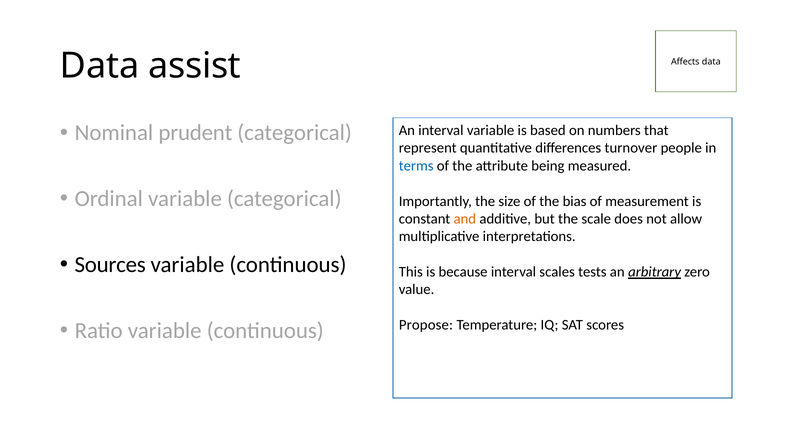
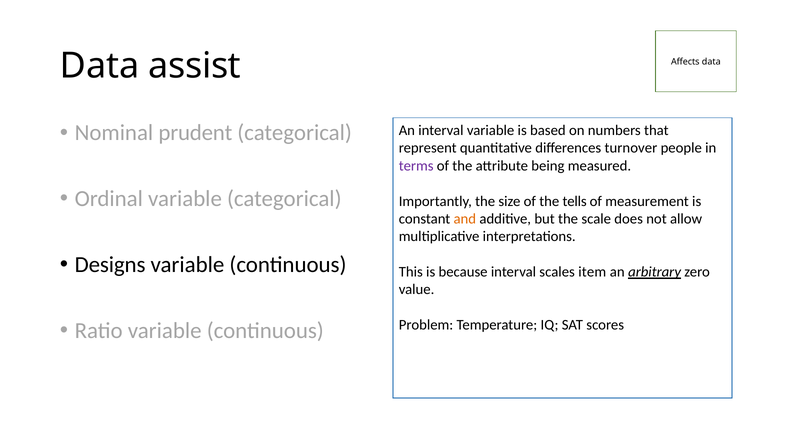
terms colour: blue -> purple
bias: bias -> tells
Sources: Sources -> Designs
tests: tests -> item
Propose: Propose -> Problem
